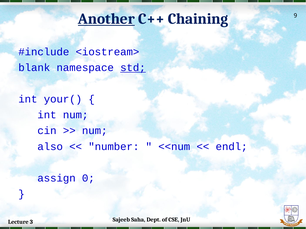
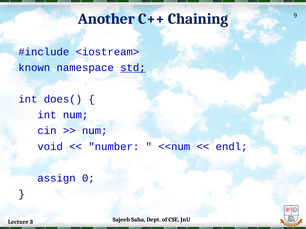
Another underline: present -> none
blank: blank -> known
your(: your( -> does(
also: also -> void
